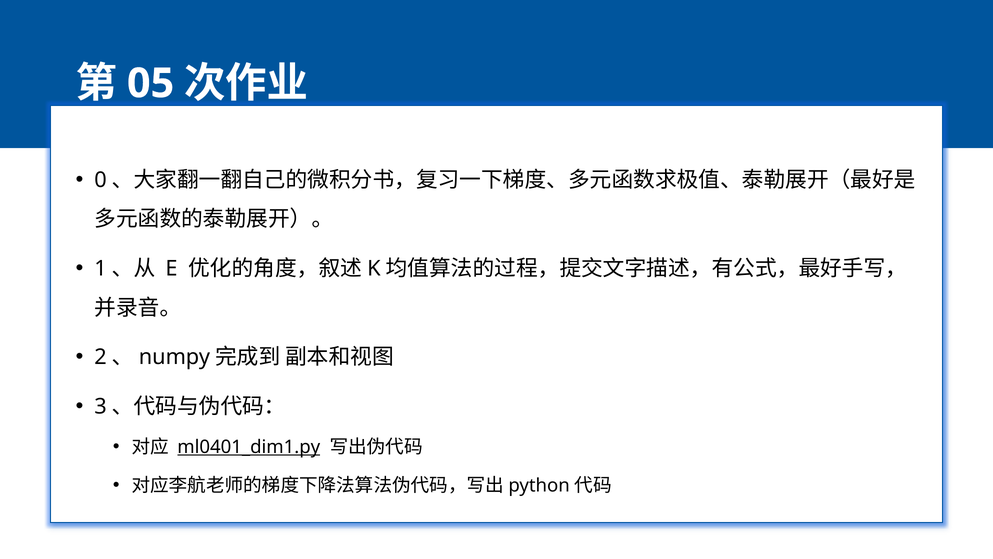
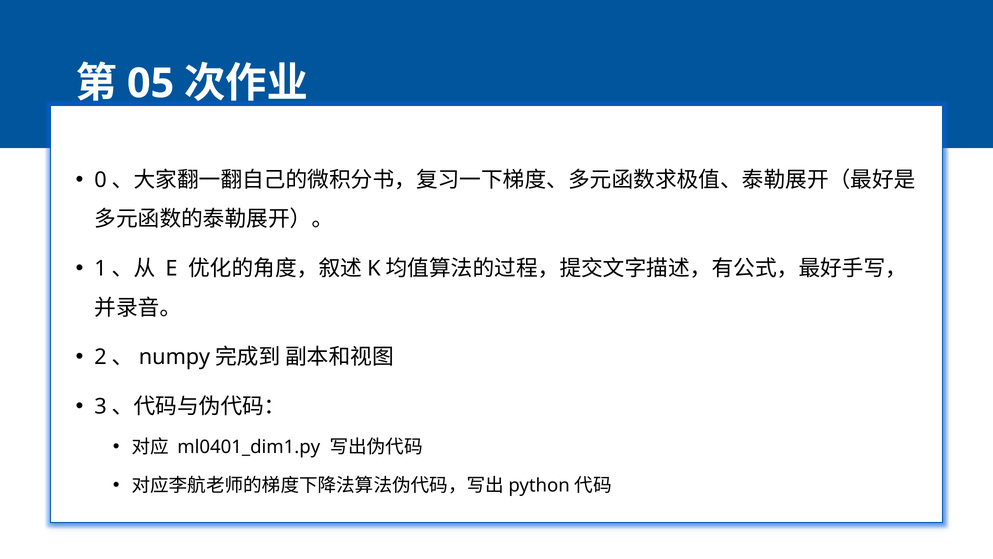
ml0401_dim1.py underline: present -> none
